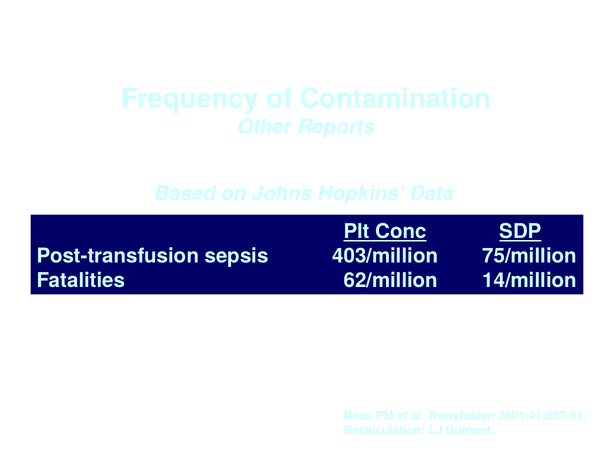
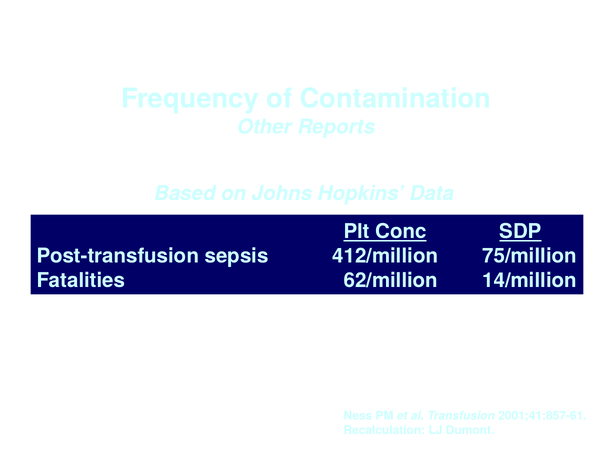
403/million: 403/million -> 412/million
